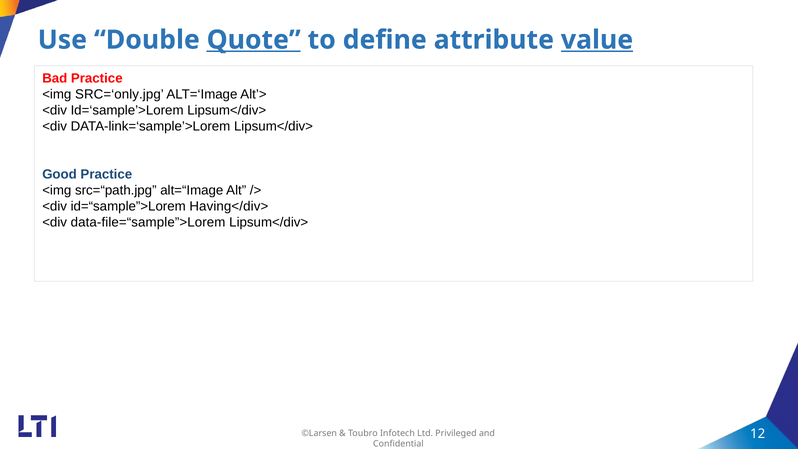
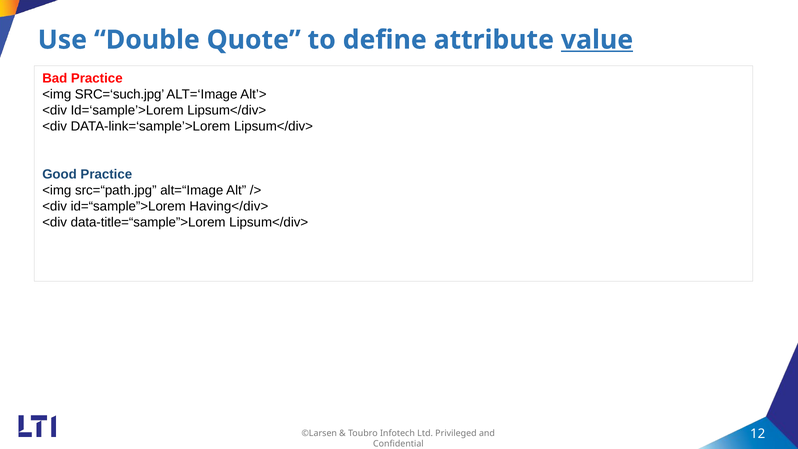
Quote underline: present -> none
SRC=‘only.jpg: SRC=‘only.jpg -> SRC=‘such.jpg
data-file=“sample”>Lorem: data-file=“sample”>Lorem -> data-title=“sample”>Lorem
